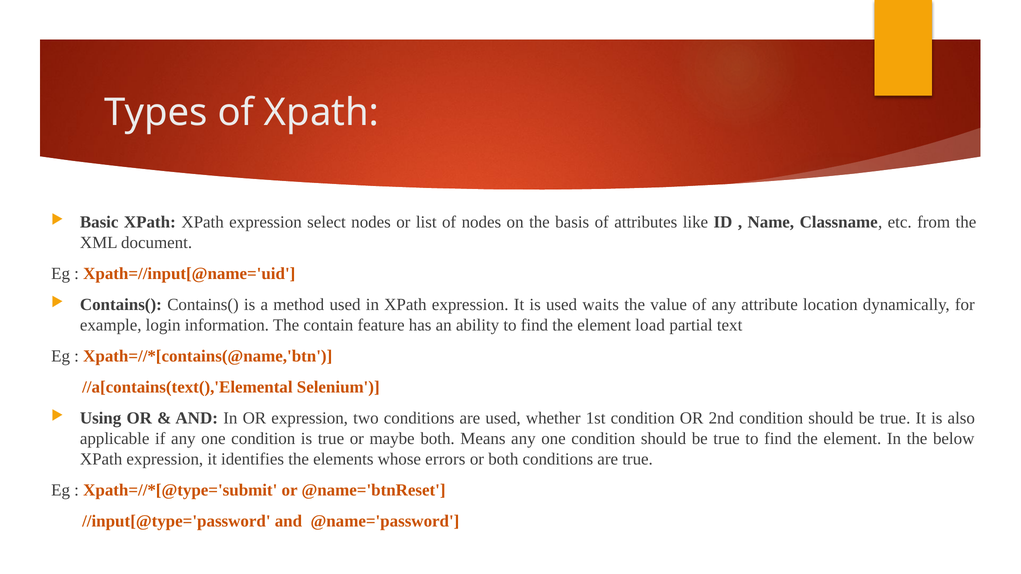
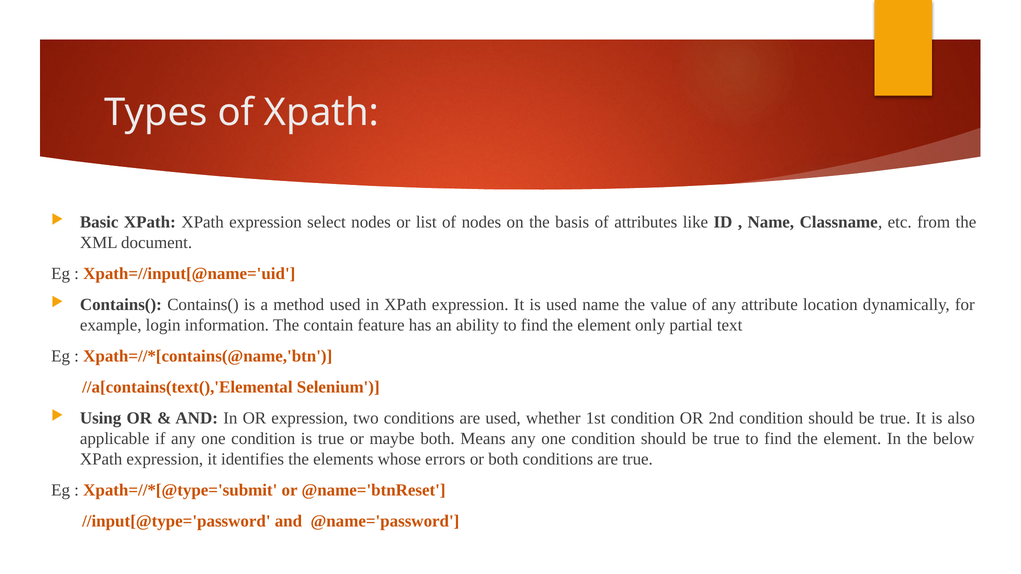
used waits: waits -> name
load: load -> only
